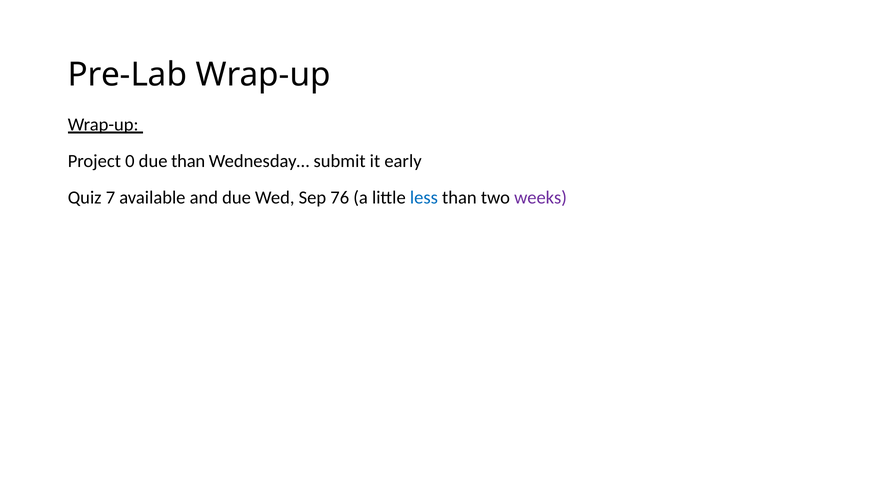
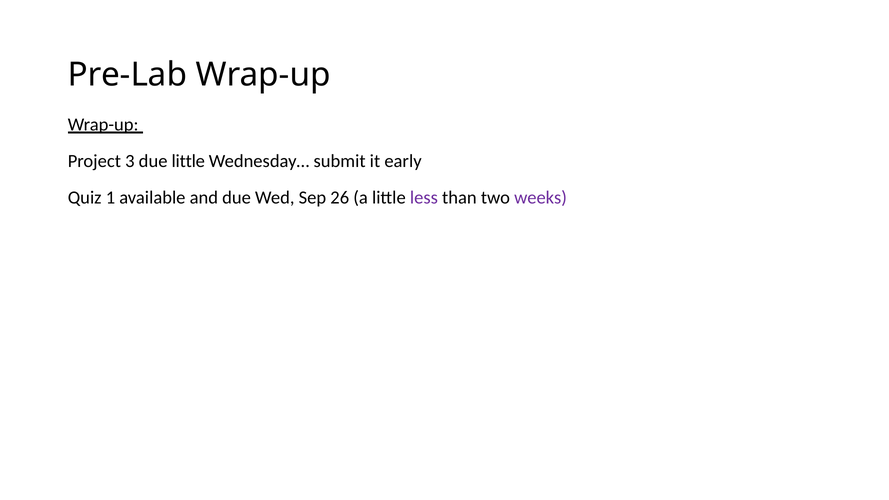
0: 0 -> 3
due than: than -> little
7: 7 -> 1
76: 76 -> 26
less colour: blue -> purple
